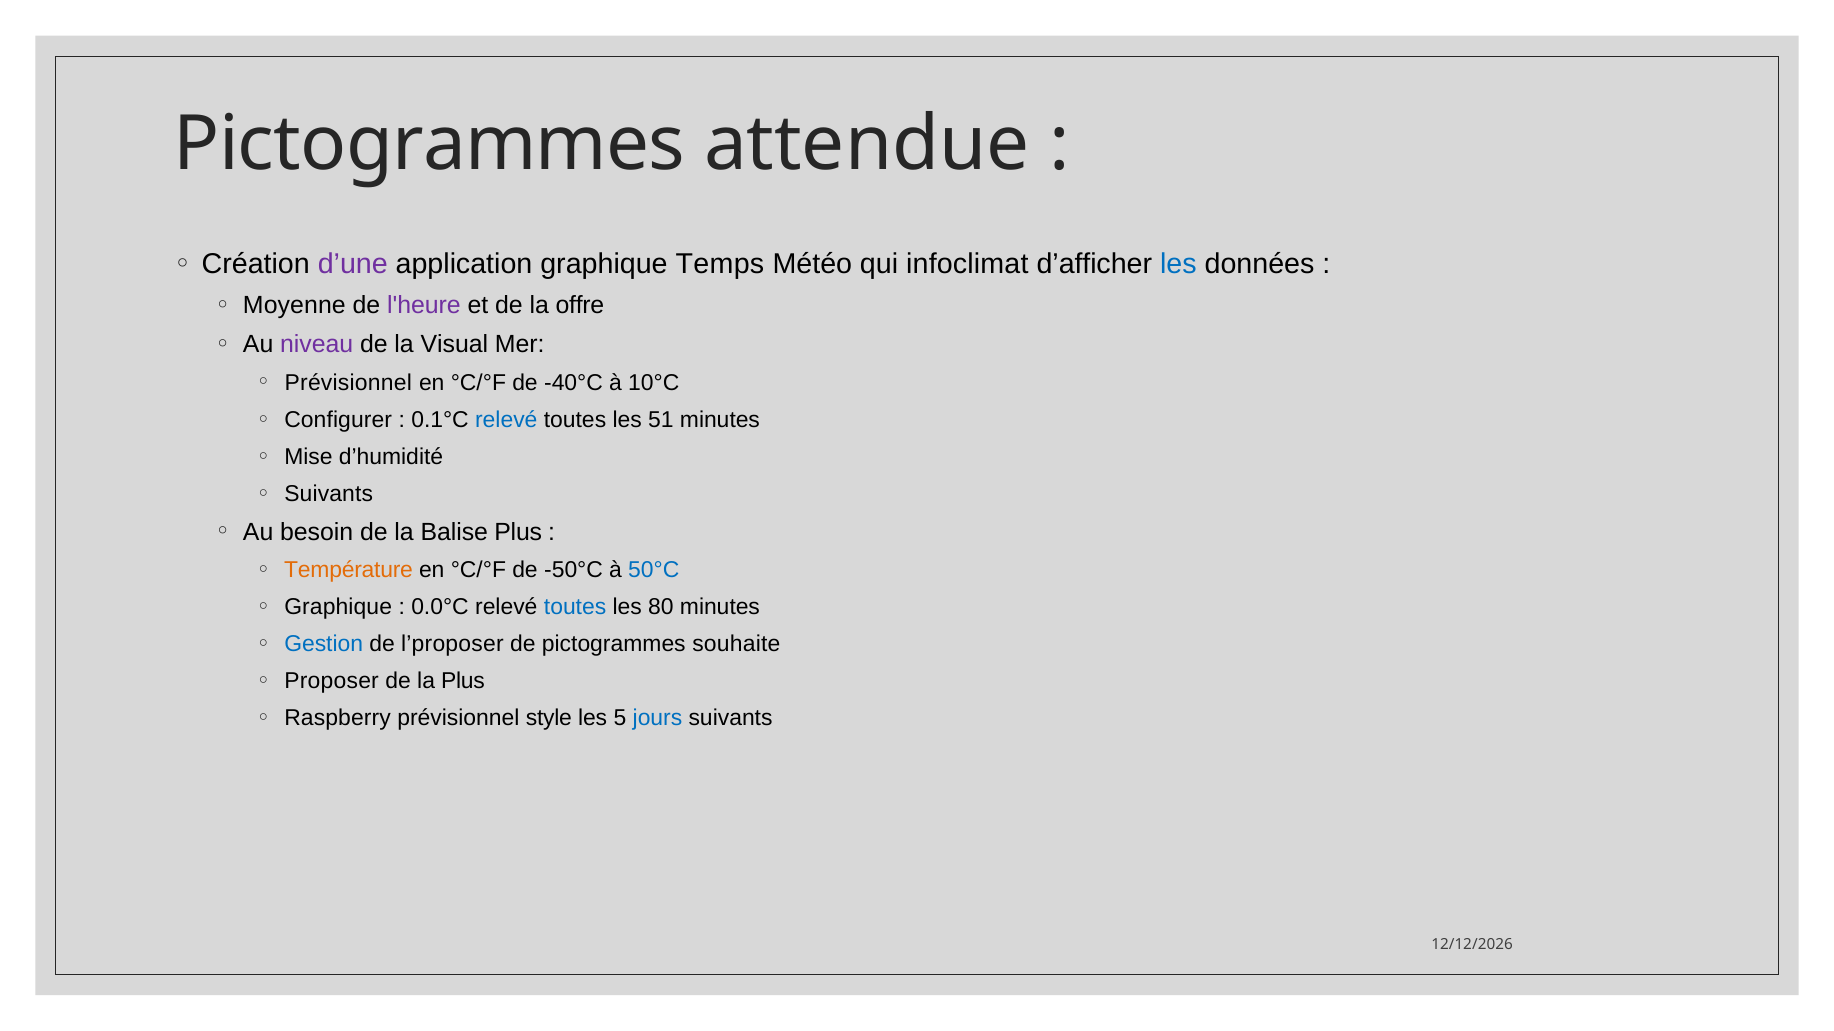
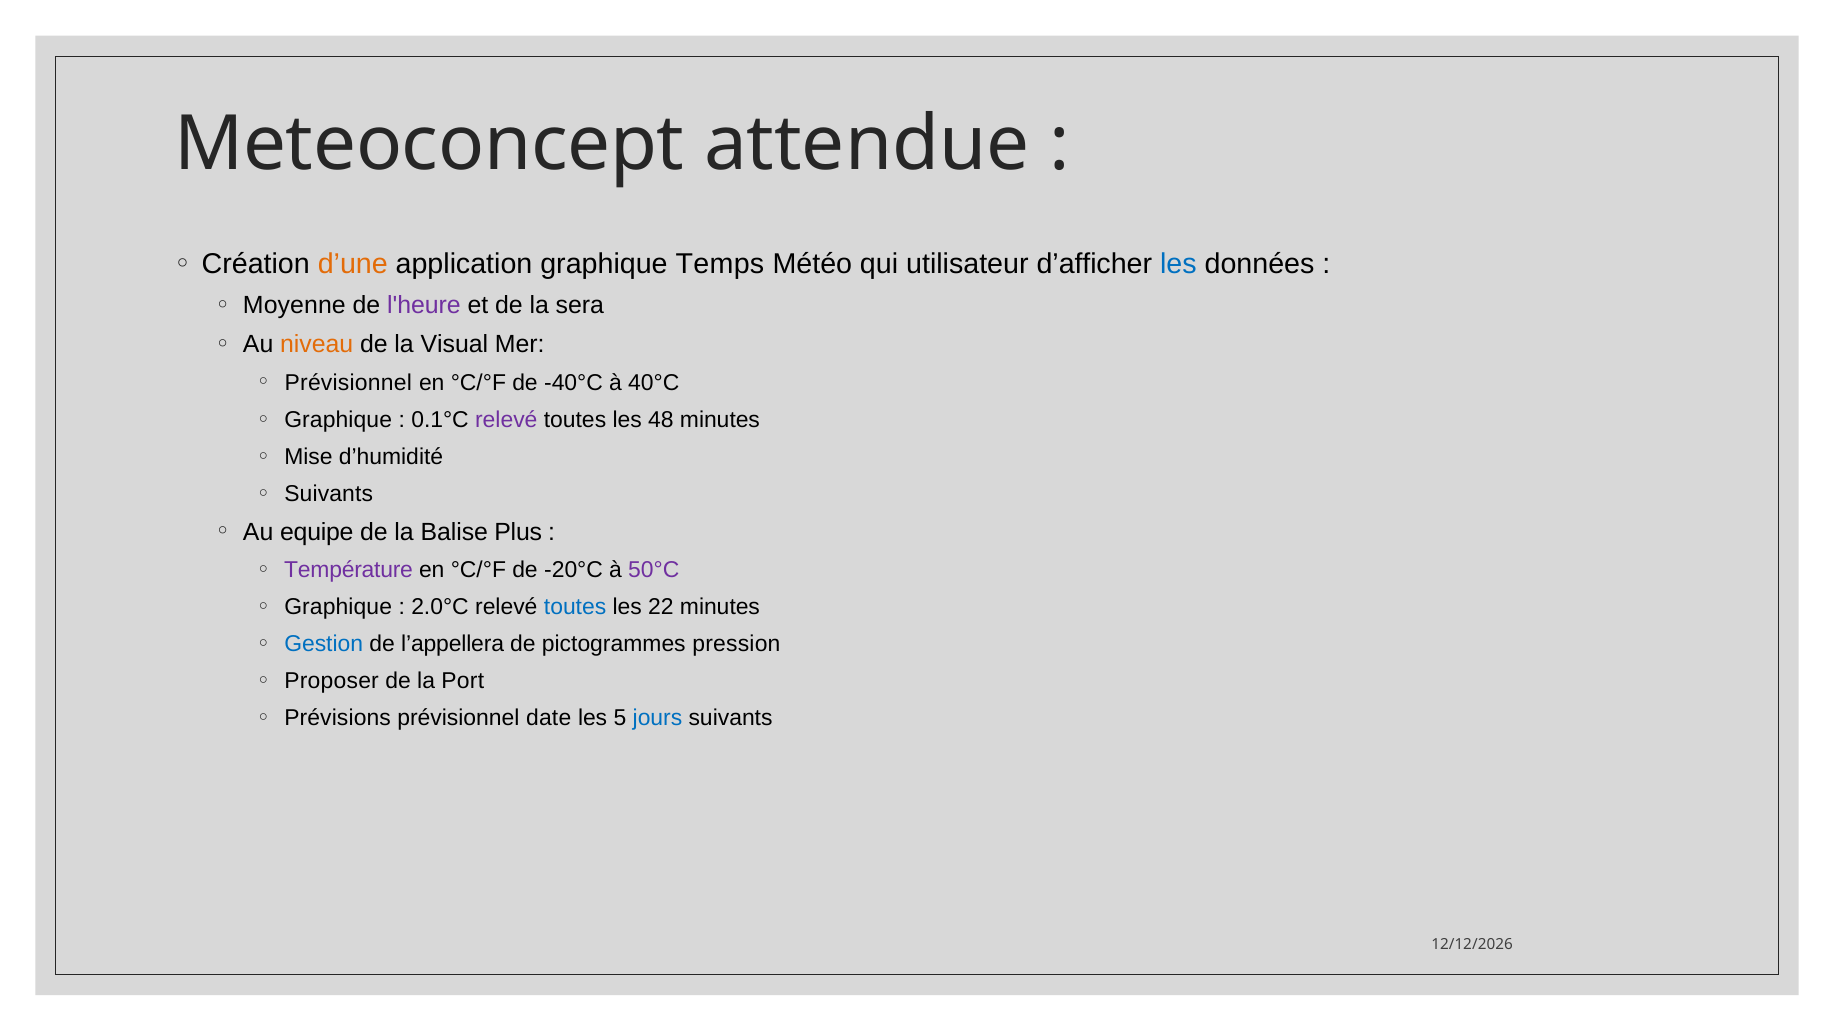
Pictogrammes at (430, 144): Pictogrammes -> Meteoconcept
d’une colour: purple -> orange
infoclimat: infoclimat -> utilisateur
offre: offre -> sera
niveau colour: purple -> orange
10°C: 10°C -> 40°C
Configurer at (338, 420): Configurer -> Graphique
relevé at (506, 420) colour: blue -> purple
51: 51 -> 48
besoin: besoin -> equipe
Température colour: orange -> purple
-50°C: -50°C -> -20°C
50°C colour: blue -> purple
0.0°C: 0.0°C -> 2.0°C
80: 80 -> 22
l’proposer: l’proposer -> l’appellera
souhaite: souhaite -> pression
la Plus: Plus -> Port
Raspberry: Raspberry -> Prévisions
style: style -> date
